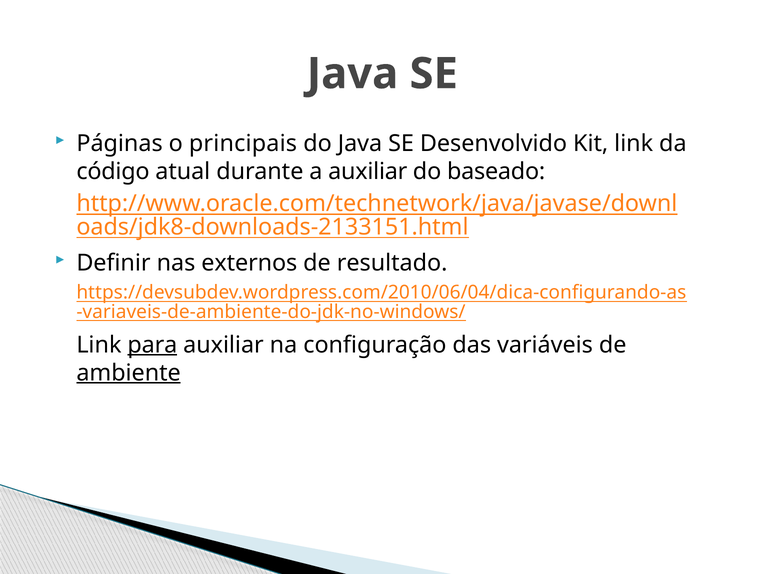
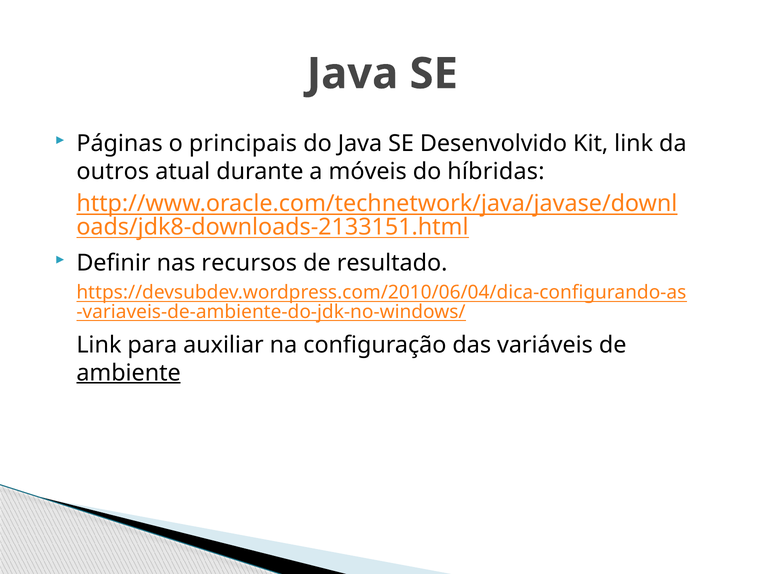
código: código -> outros
a auxiliar: auxiliar -> móveis
baseado: baseado -> híbridas
externos: externos -> recursos
para underline: present -> none
